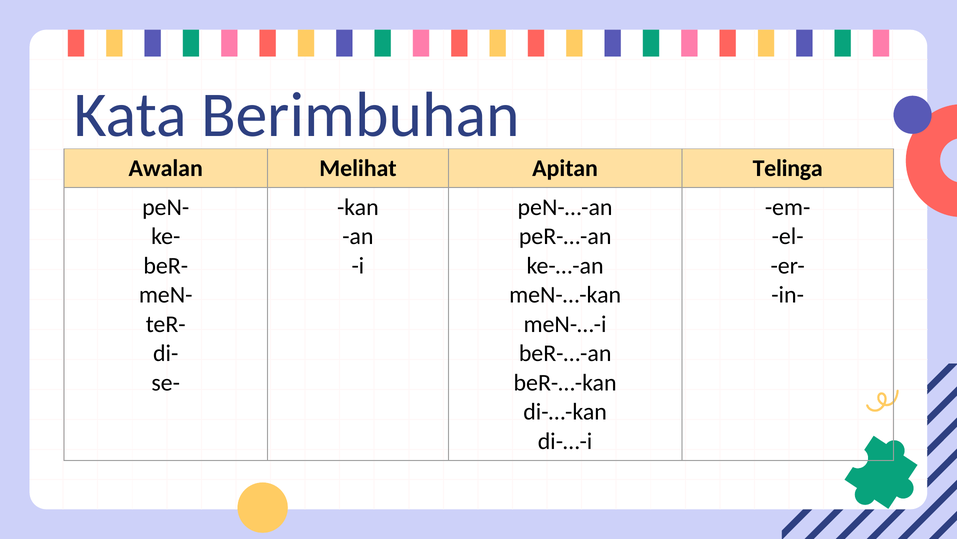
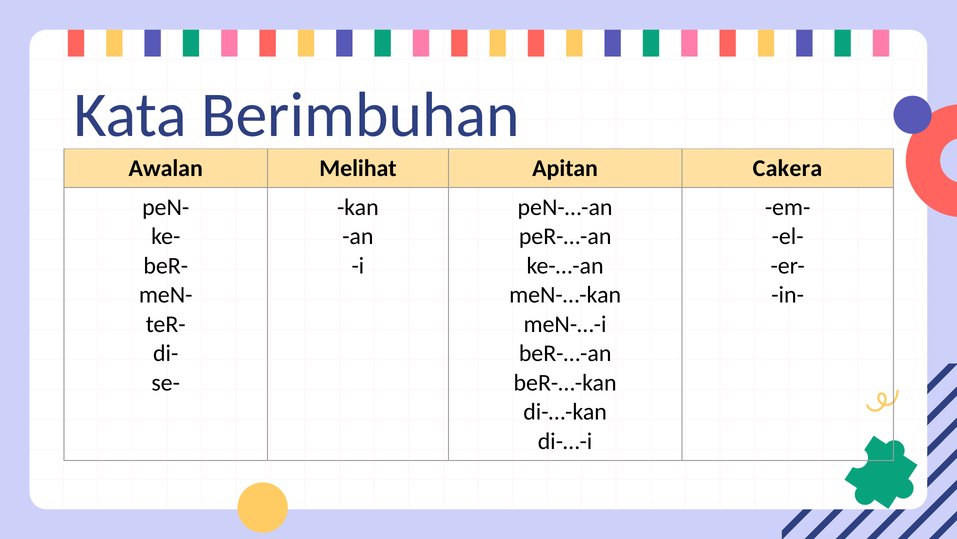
Telinga: Telinga -> Cakera
